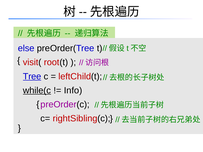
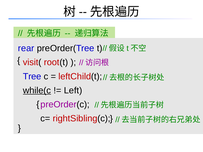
else: else -> rear
Tree underline: present -> none
Info: Info -> Left
